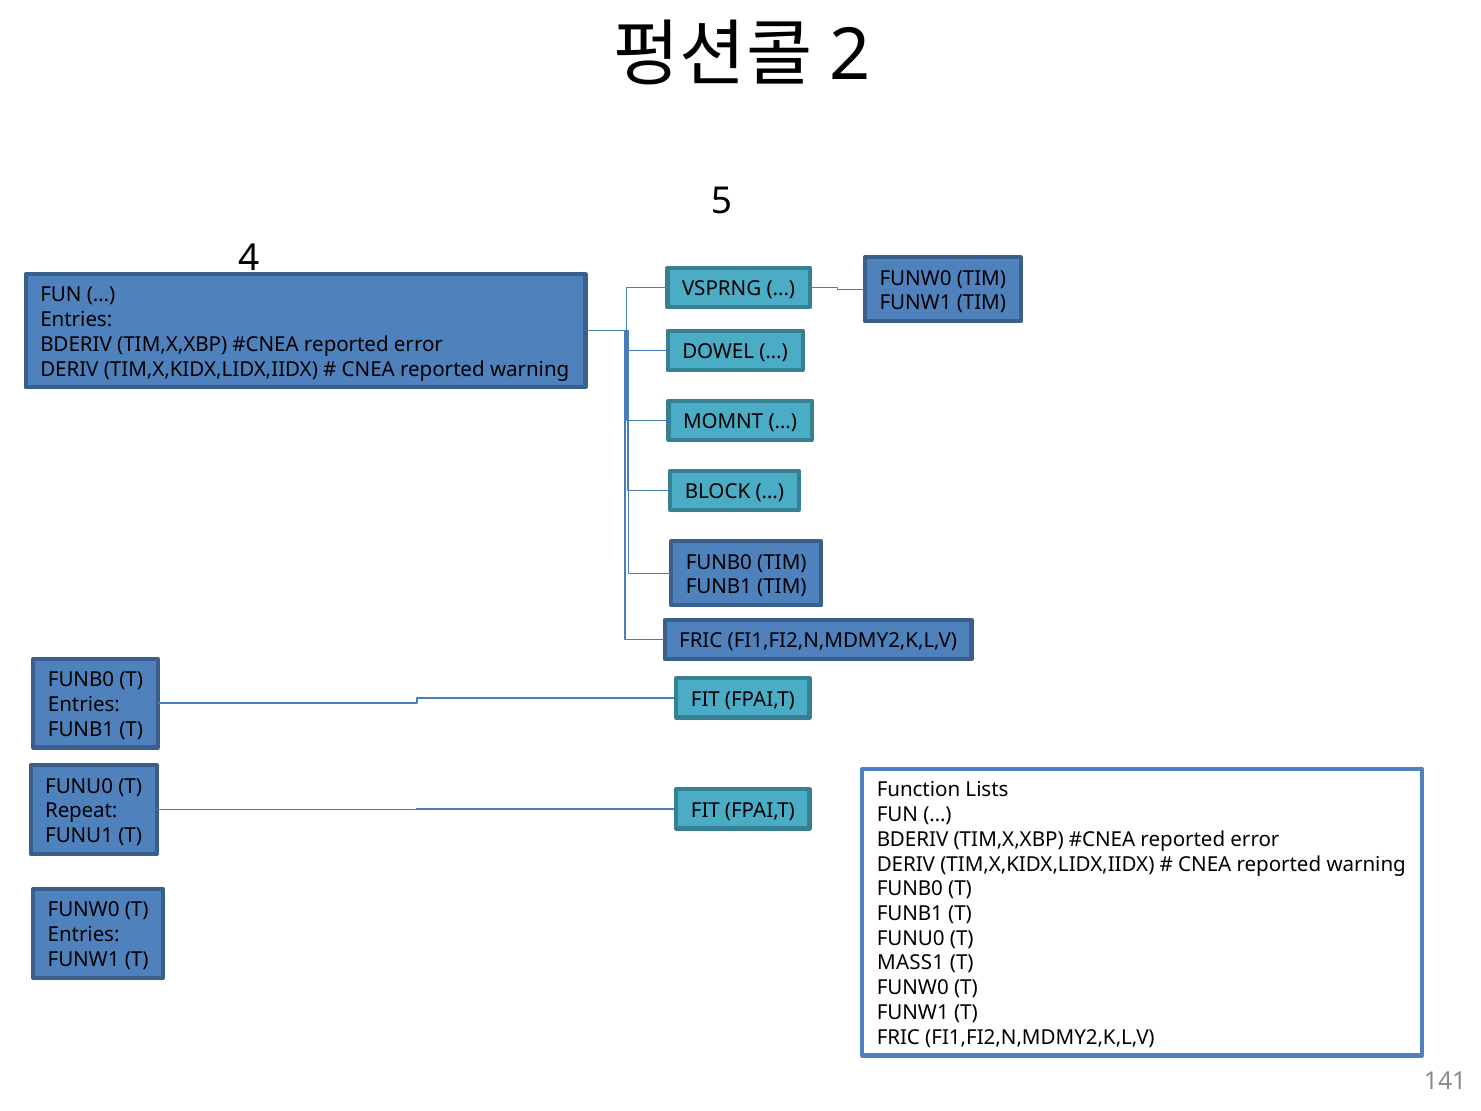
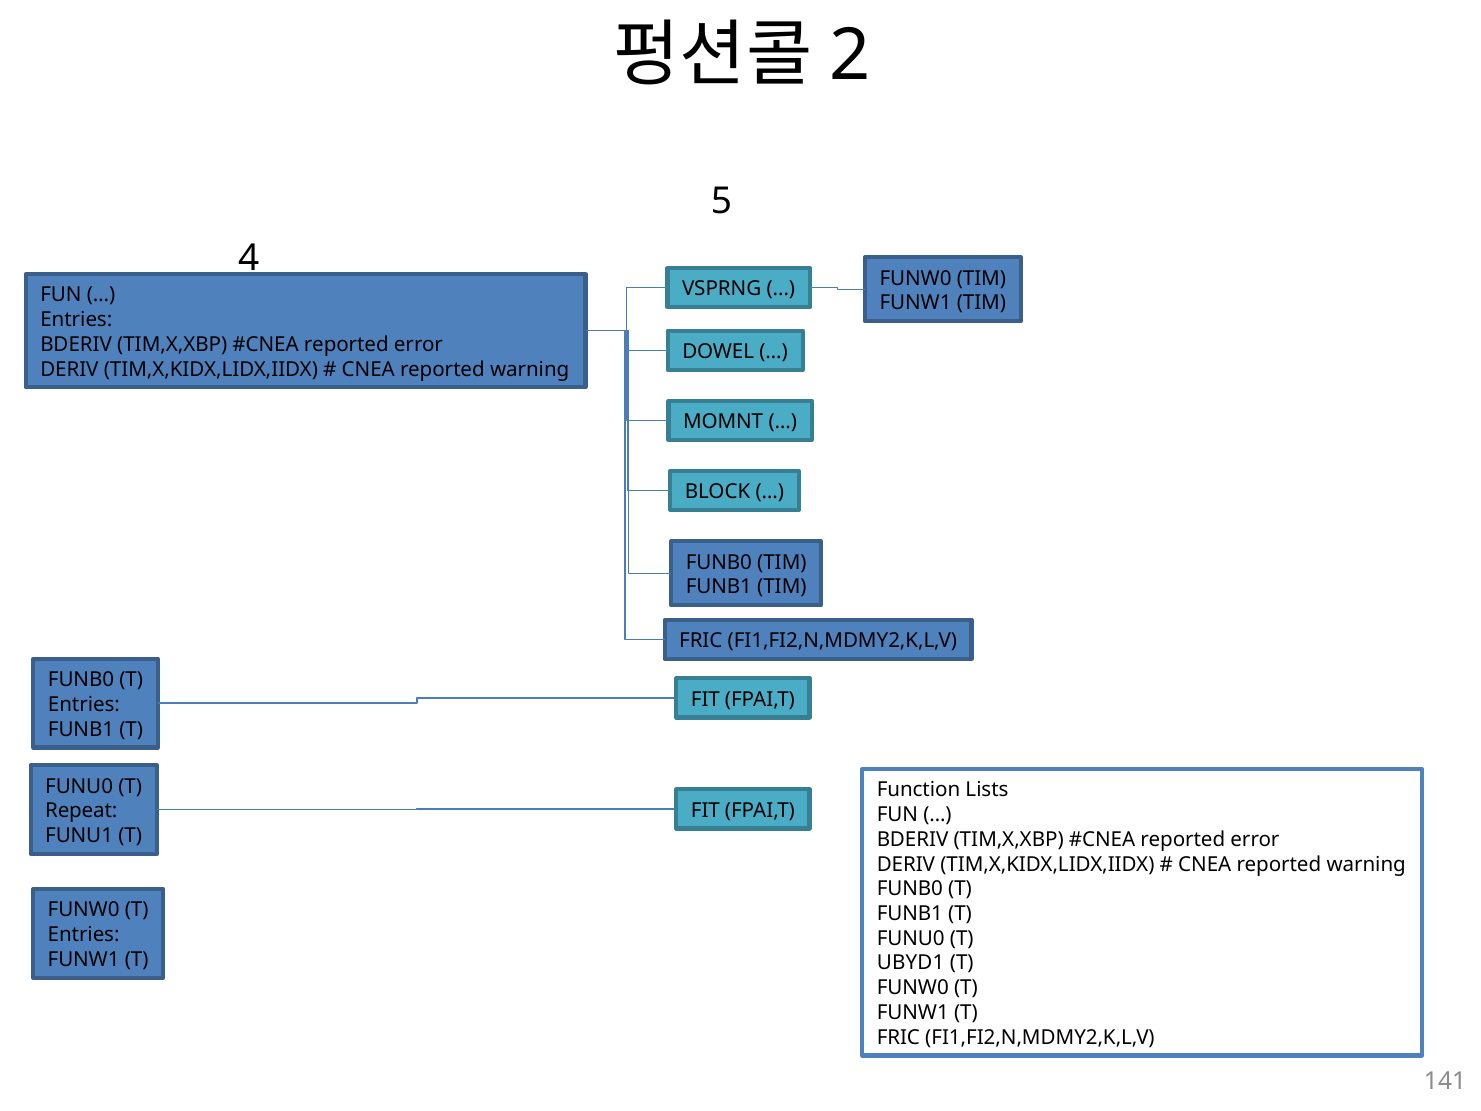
MASS1: MASS1 -> UBYD1
